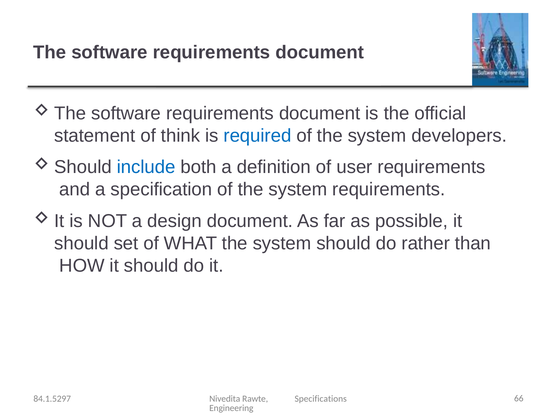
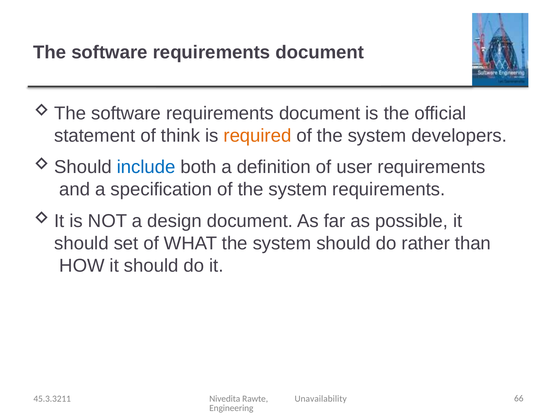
required colour: blue -> orange
84.1.5297: 84.1.5297 -> 45.3.3211
Specifications: Specifications -> Unavailability
